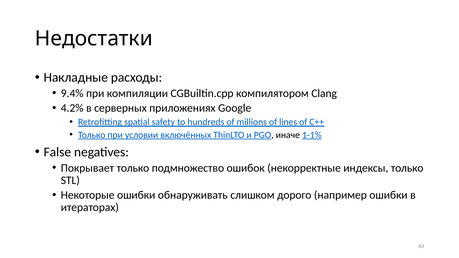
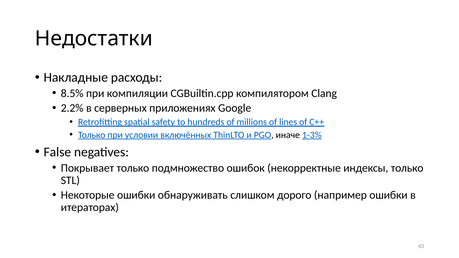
9.4%: 9.4% -> 8.5%
4.2%: 4.2% -> 2.2%
1-1%: 1-1% -> 1-3%
